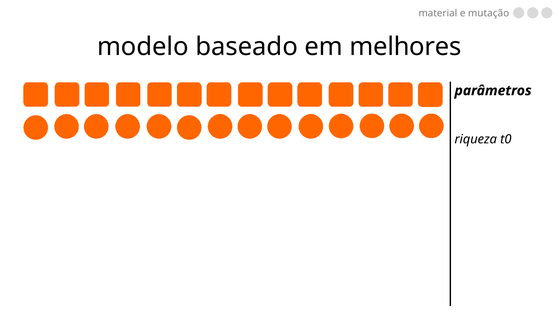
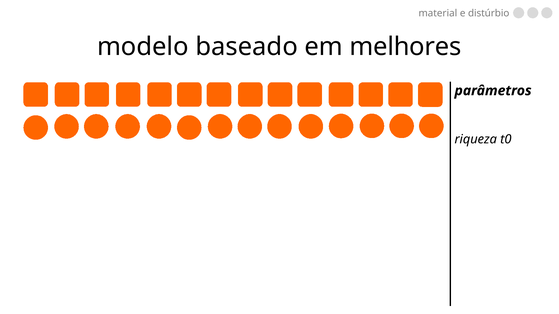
mutação: mutação -> distúrbio
